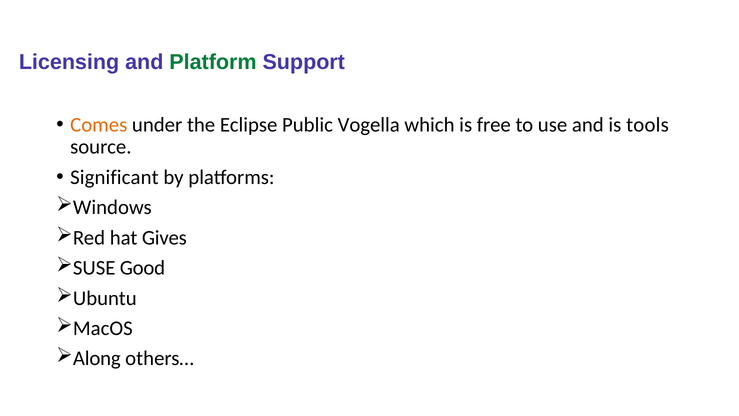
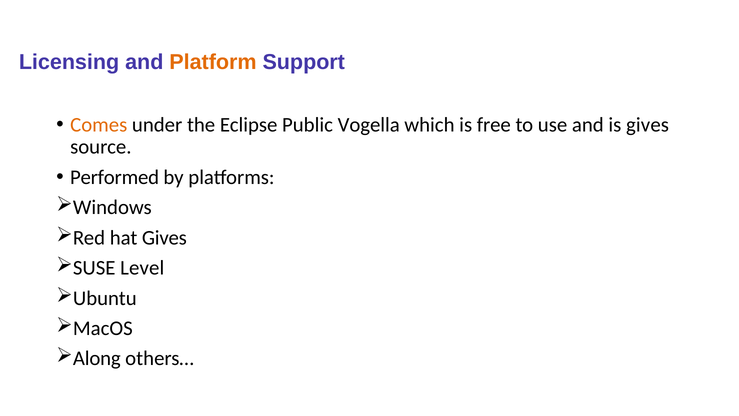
Platform colour: green -> orange
is tools: tools -> gives
Significant: Significant -> Performed
Good: Good -> Level
